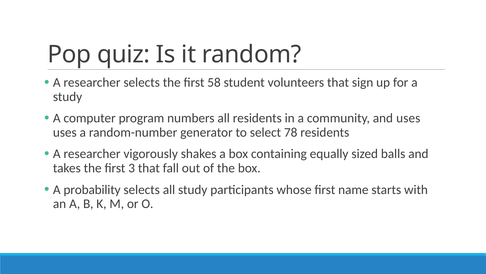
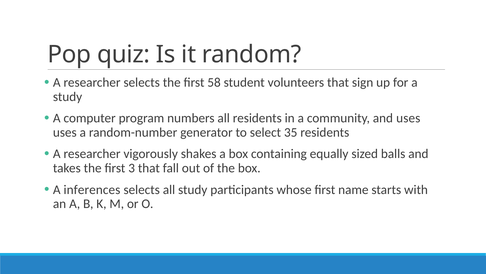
78: 78 -> 35
probability: probability -> inferences
